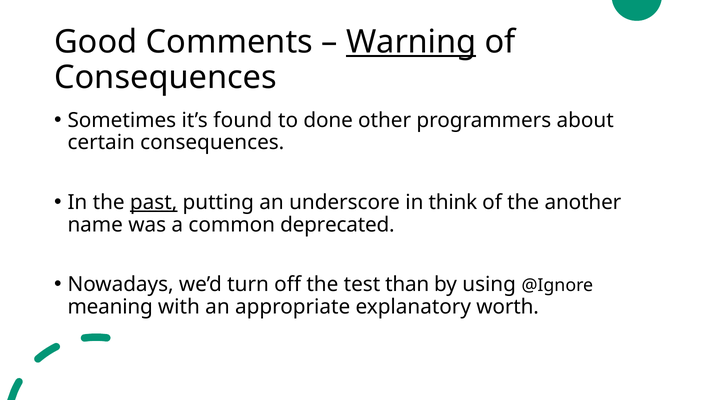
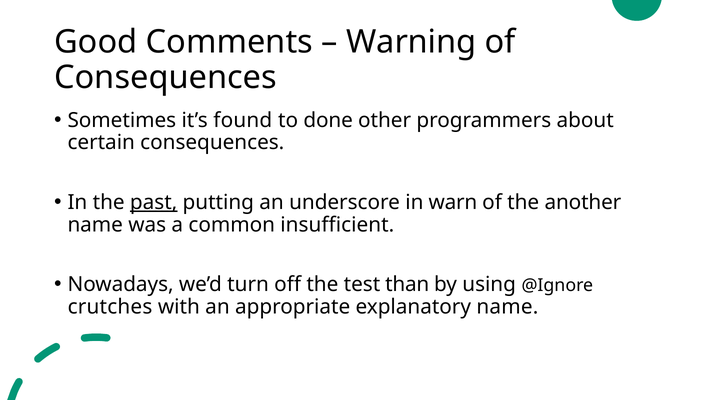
Warning underline: present -> none
think: think -> warn
deprecated: deprecated -> insufficient
meaning: meaning -> crutches
explanatory worth: worth -> name
